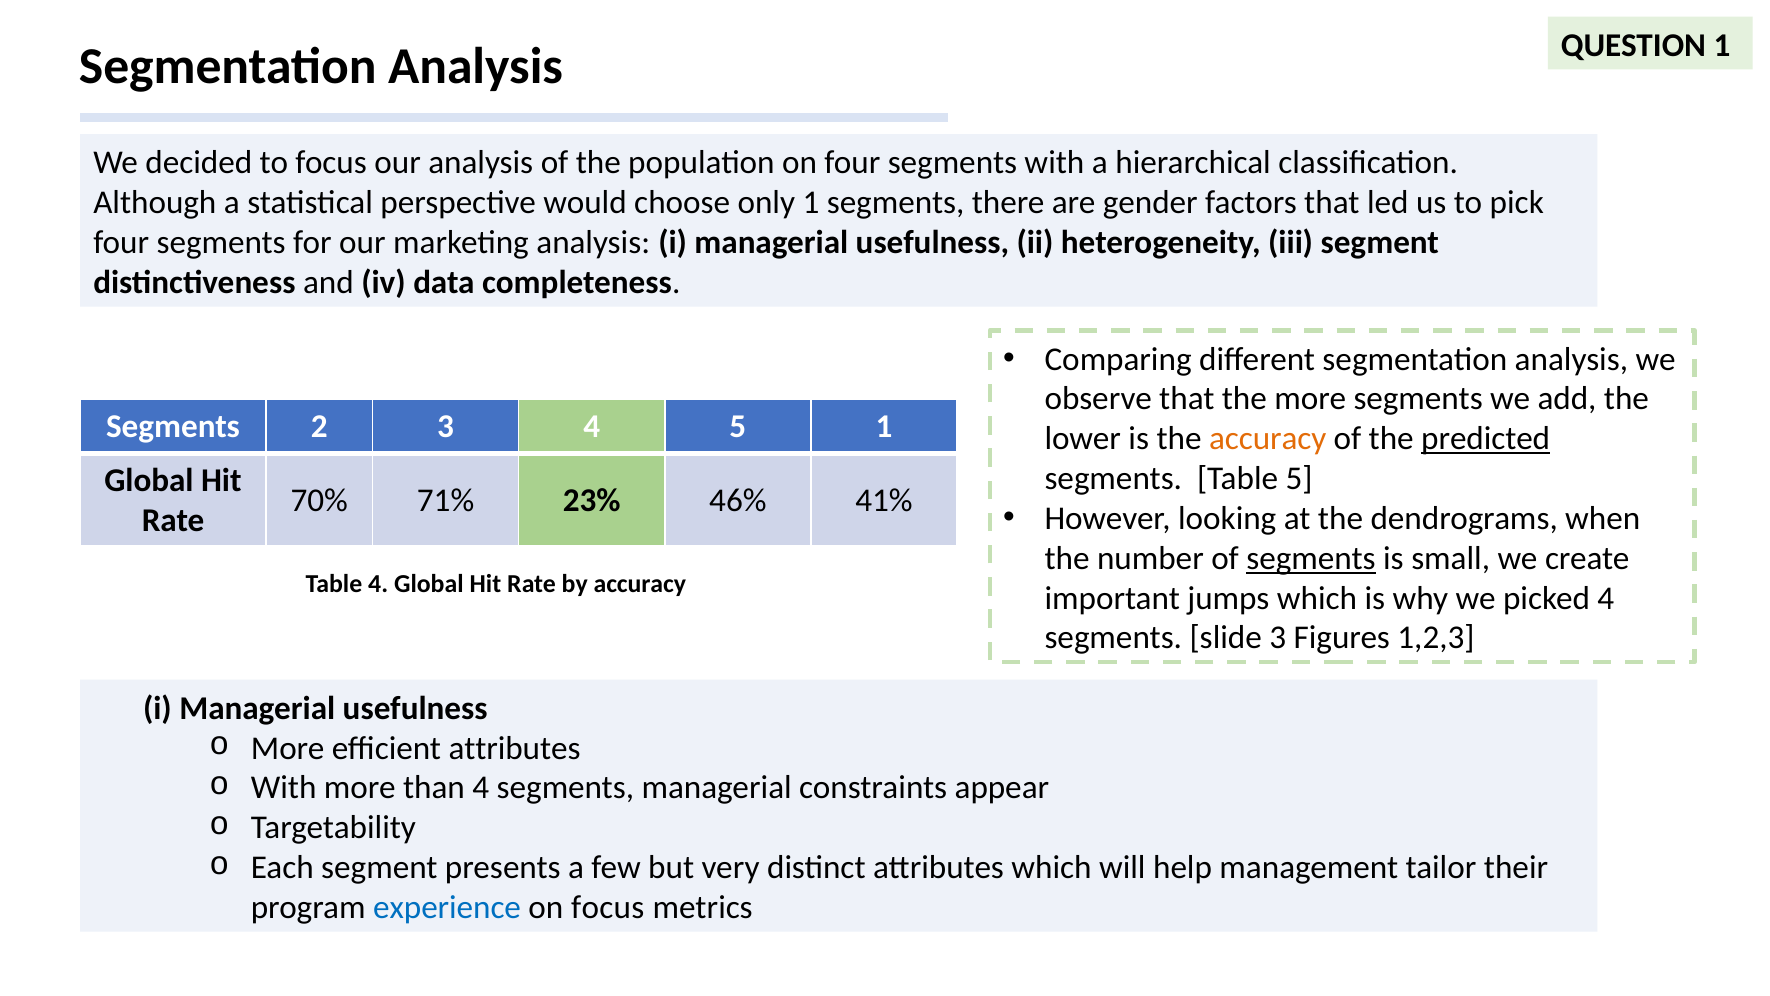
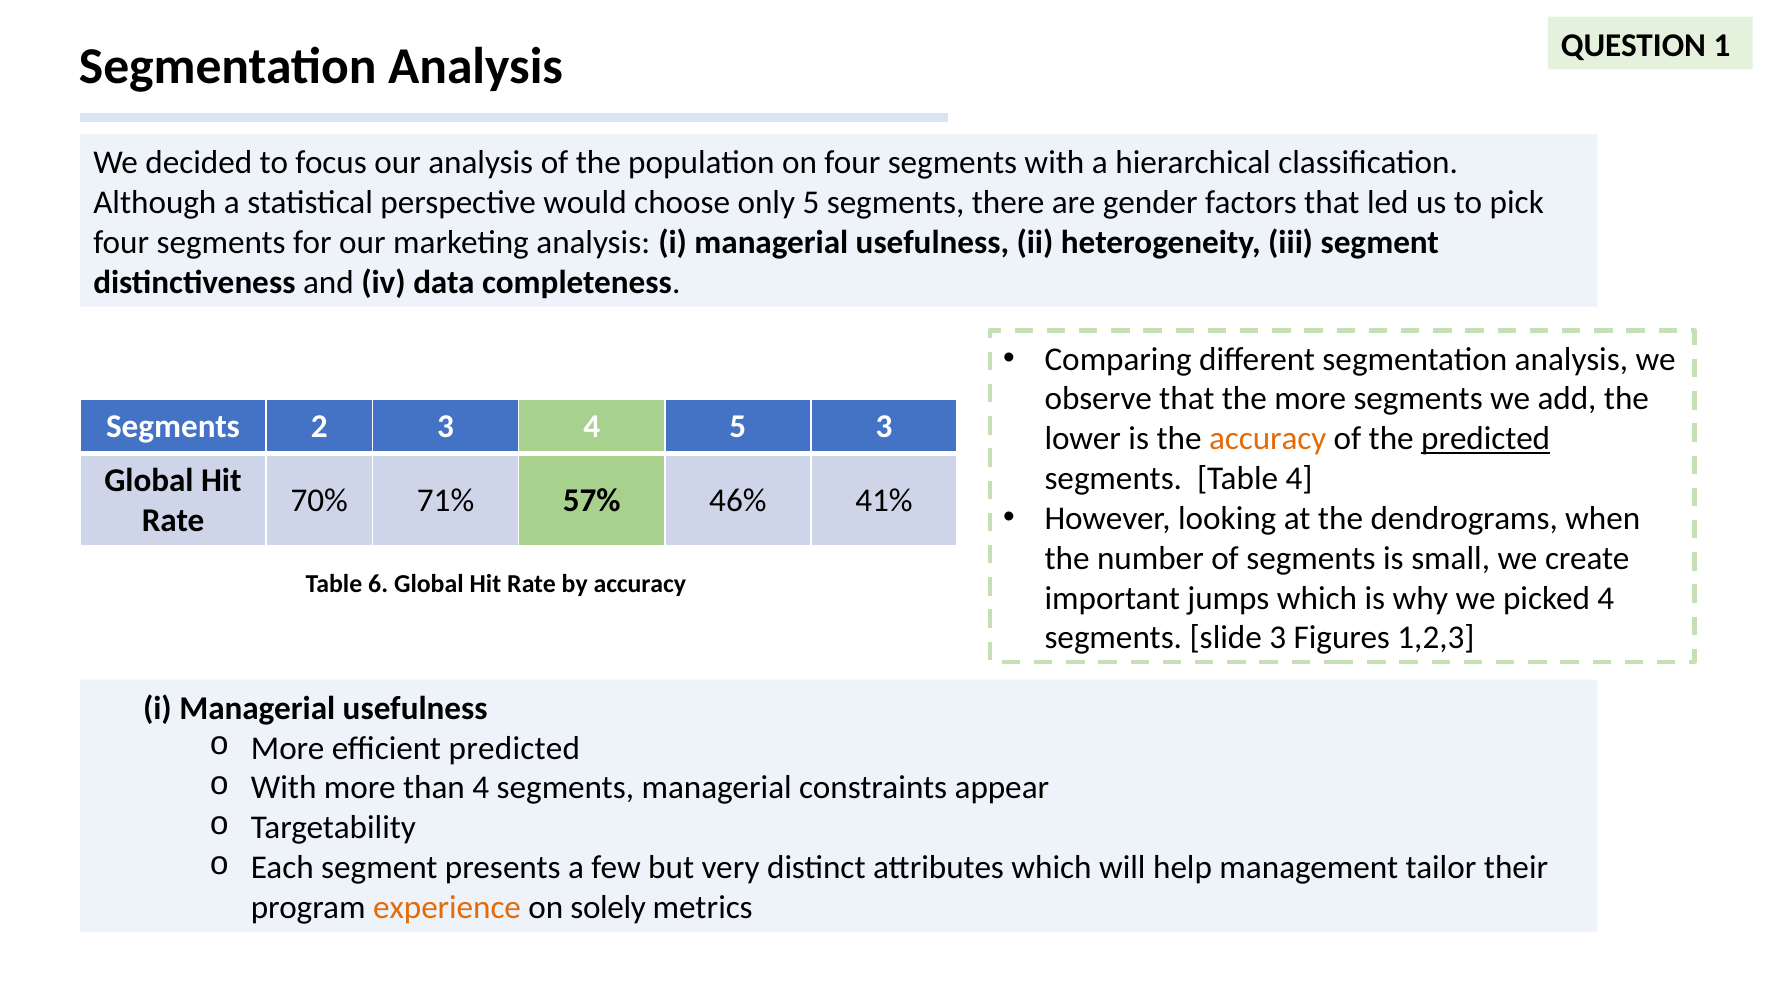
only 1: 1 -> 5
5 1: 1 -> 3
Table 5: 5 -> 4
23%: 23% -> 57%
segments at (1311, 558) underline: present -> none
Table 4: 4 -> 6
efficient attributes: attributes -> predicted
experience colour: blue -> orange
on focus: focus -> solely
